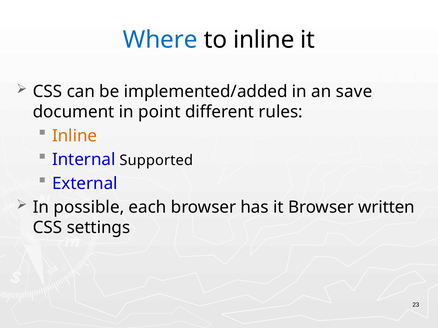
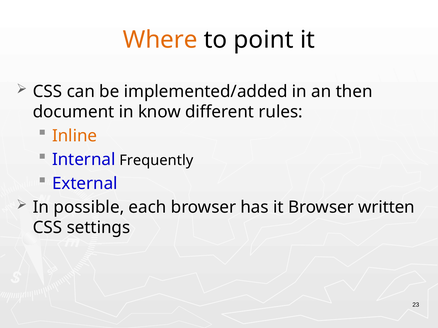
Where colour: blue -> orange
to inline: inline -> point
save: save -> then
point: point -> know
Supported: Supported -> Frequently
